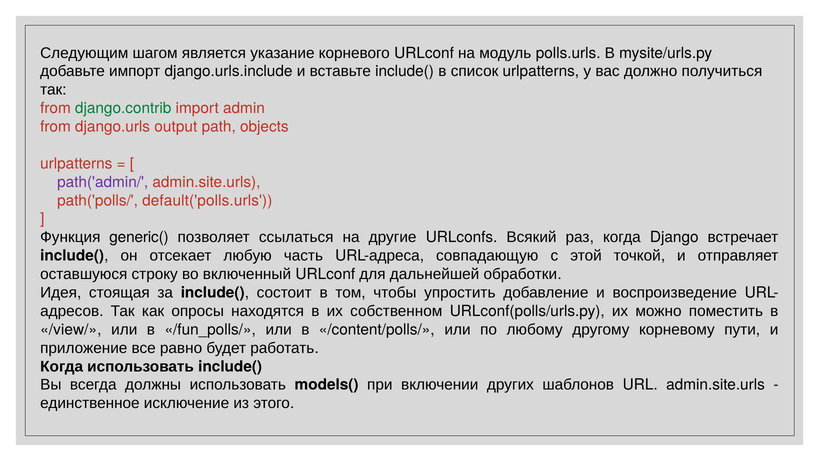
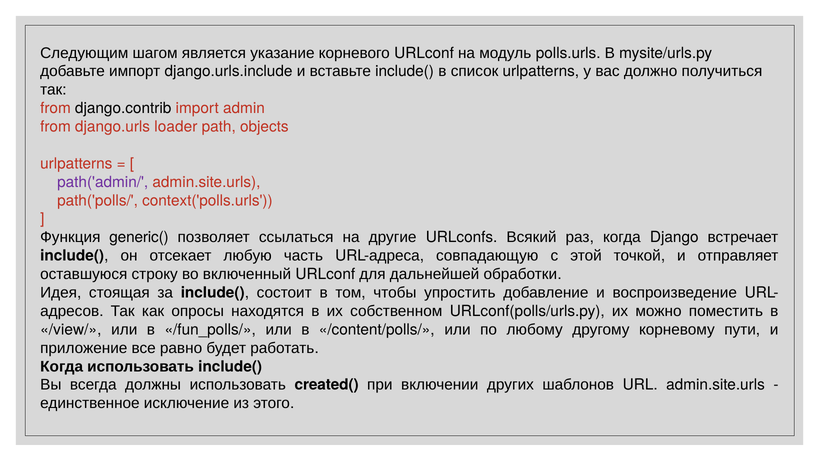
django.contrib colour: green -> black
output: output -> loader
default('polls.urls: default('polls.urls -> context('polls.urls
models(: models( -> created(
